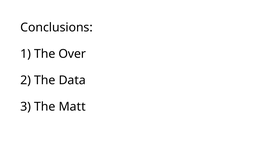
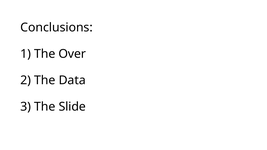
Matt: Matt -> Slide
